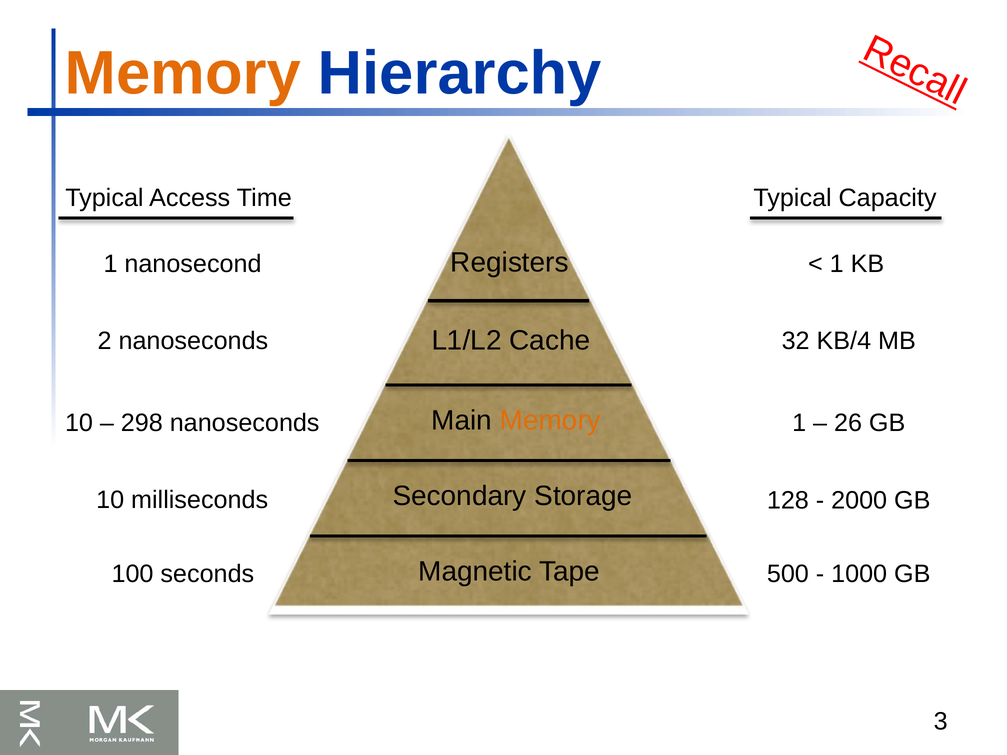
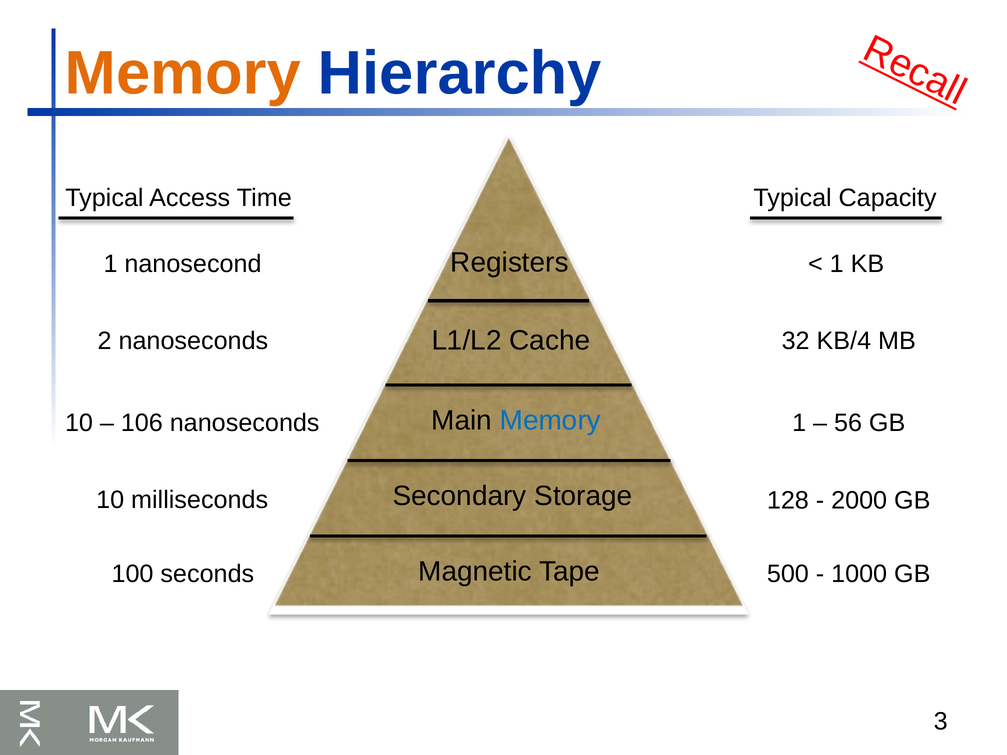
Memory at (550, 420) colour: orange -> blue
298: 298 -> 106
26: 26 -> 56
